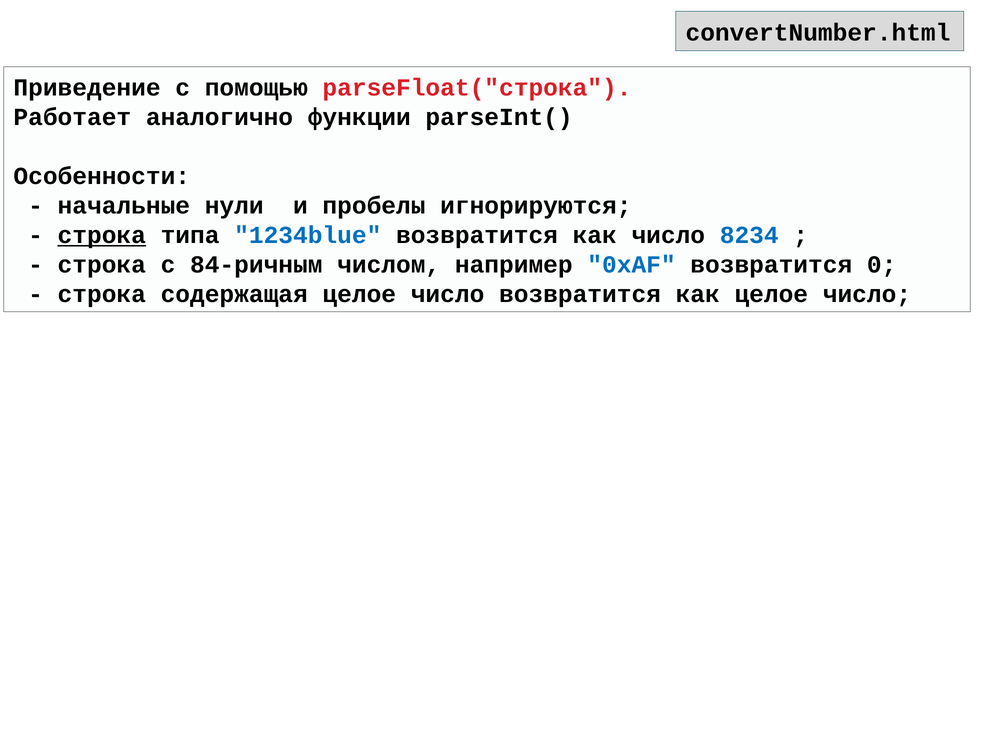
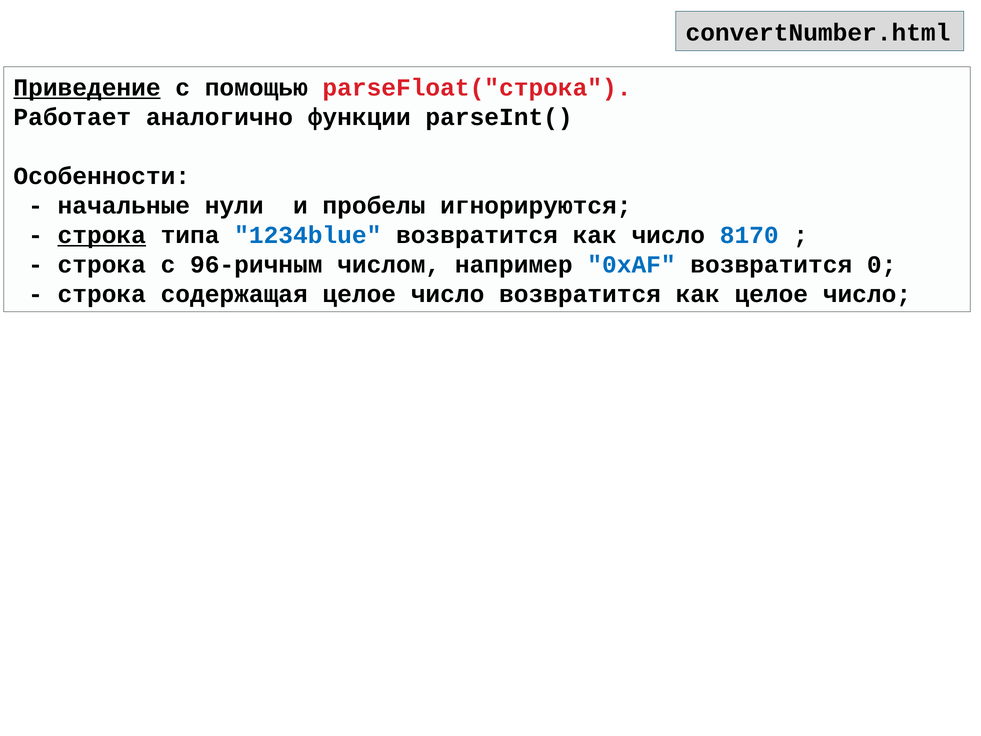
Приведение underline: none -> present
8234: 8234 -> 8170
84-ричным: 84-ричным -> 96-ричным
